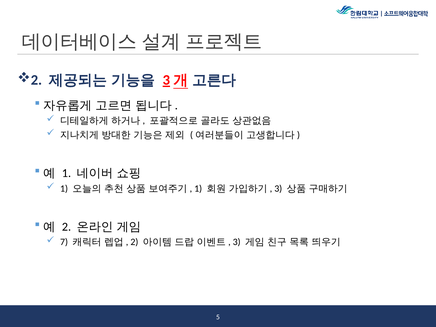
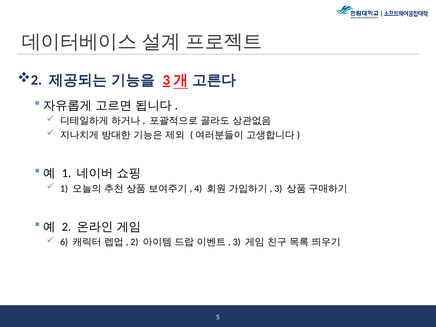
1 at (198, 188): 1 -> 4
7: 7 -> 6
